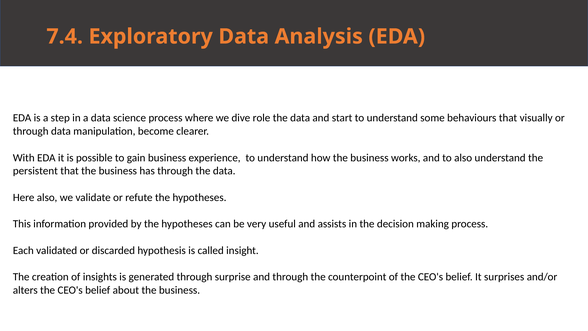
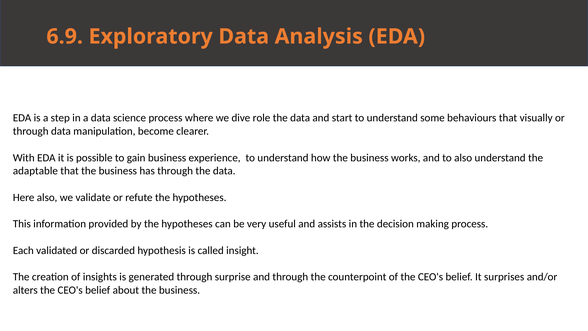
7.4: 7.4 -> 6.9
persistent: persistent -> adaptable
